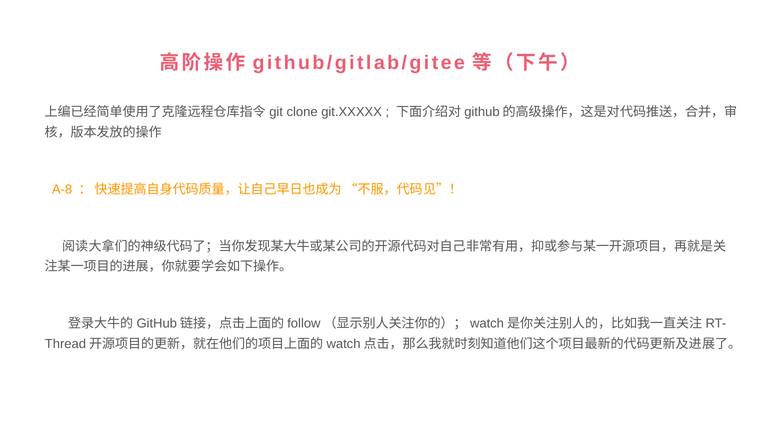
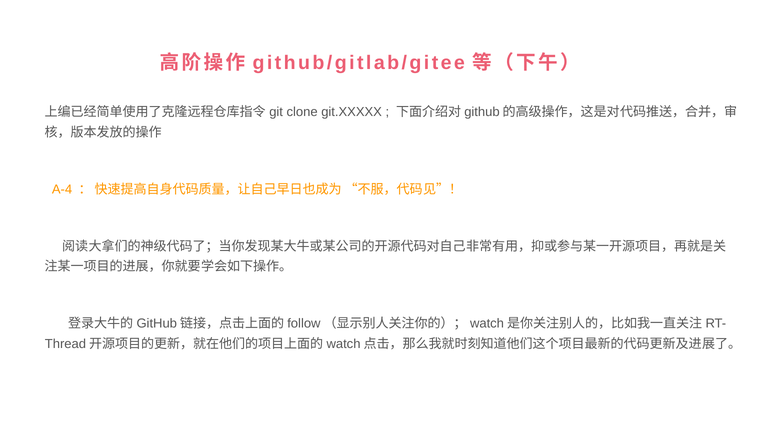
A-8: A-8 -> A-4
